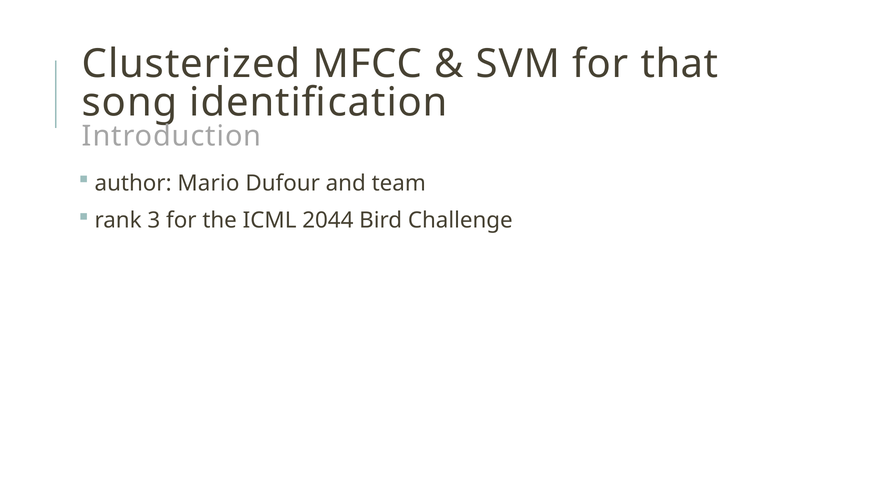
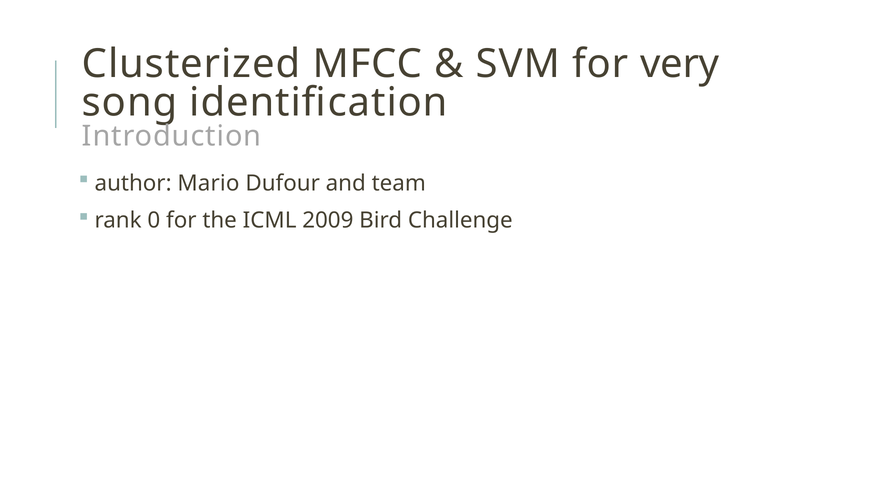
that: that -> very
3: 3 -> 0
2044: 2044 -> 2009
